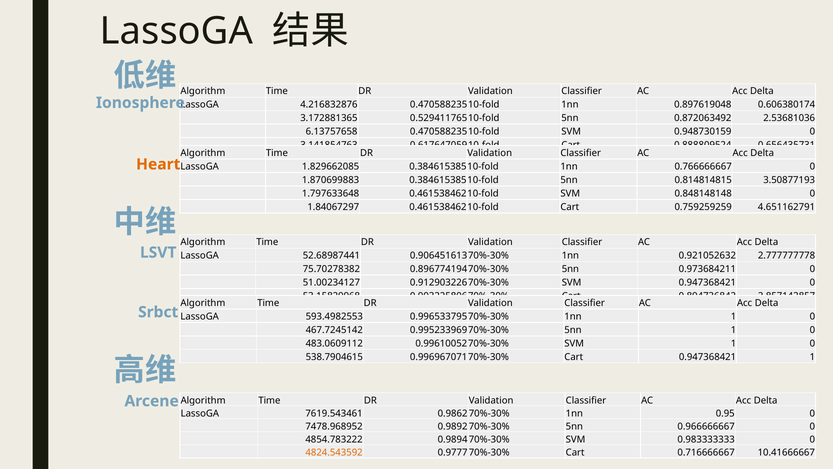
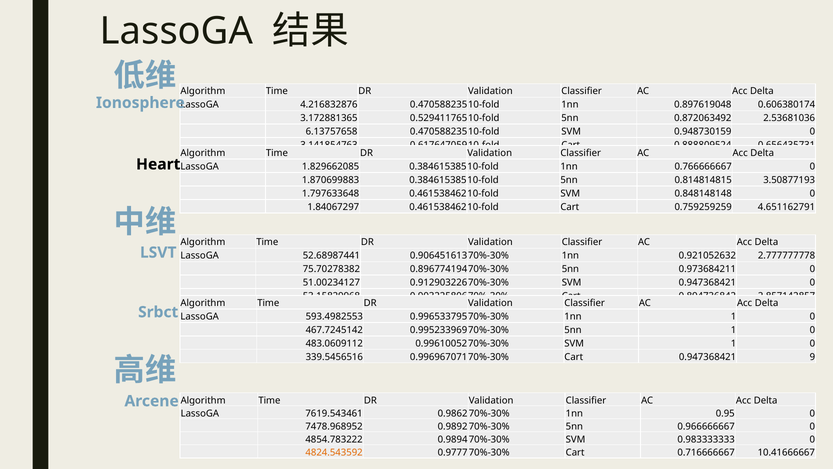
Heart colour: orange -> black
538.7904615: 538.7904615 -> 339.5456516
0.947368421 1: 1 -> 9
